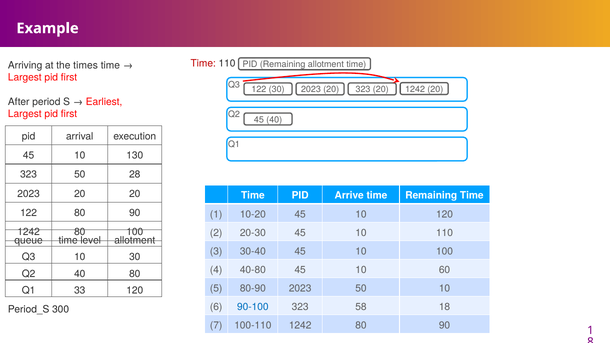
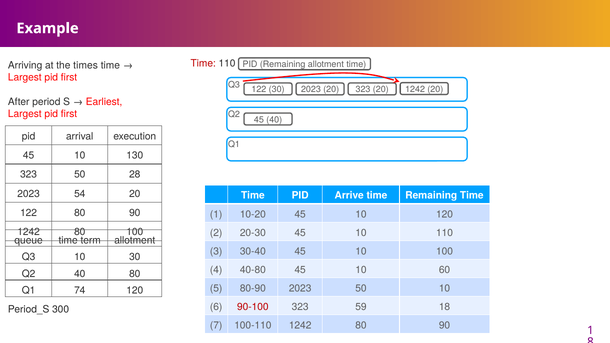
20 at (80, 194): 20 -> 54
level: level -> term
33: 33 -> 74
90-100 colour: blue -> red
58: 58 -> 59
